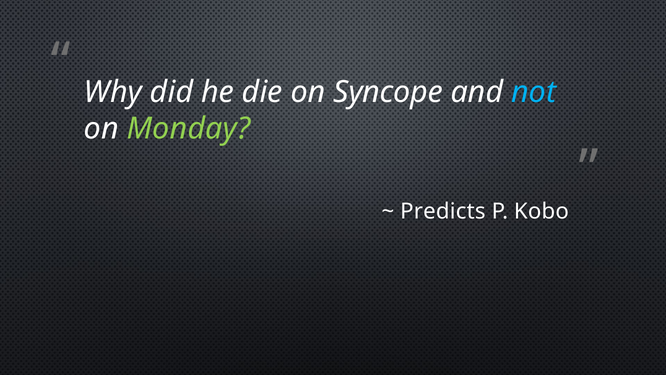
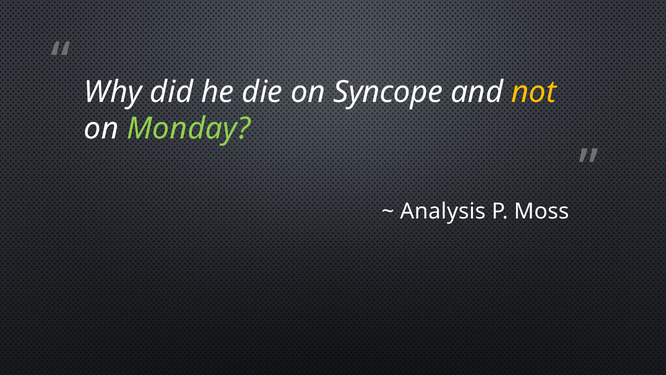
not colour: light blue -> yellow
Predicts: Predicts -> Analysis
Kobo: Kobo -> Moss
